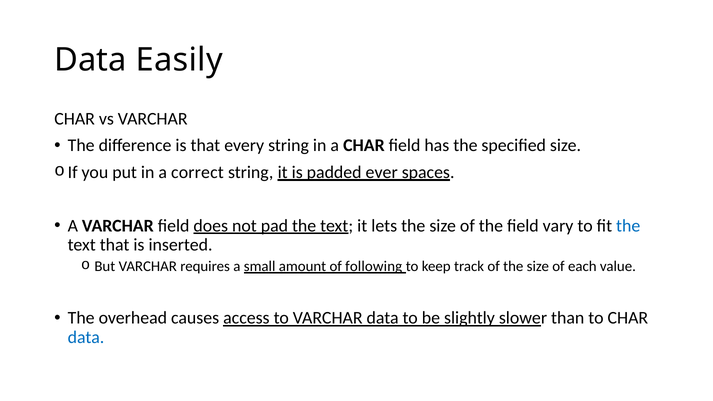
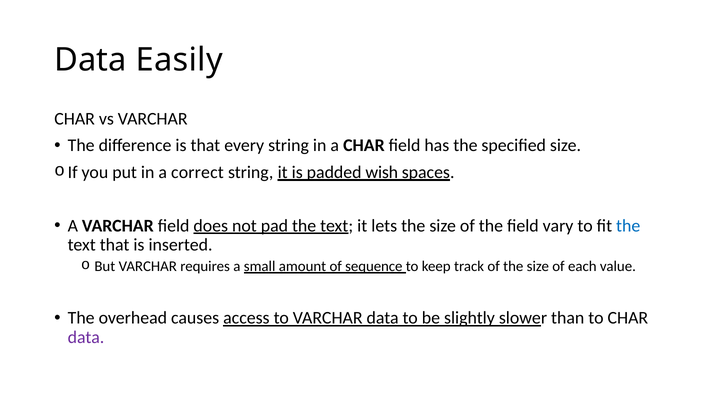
ever: ever -> wish
following: following -> sequence
data at (86, 337) colour: blue -> purple
